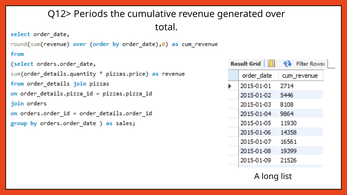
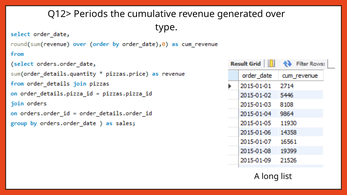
total: total -> type
